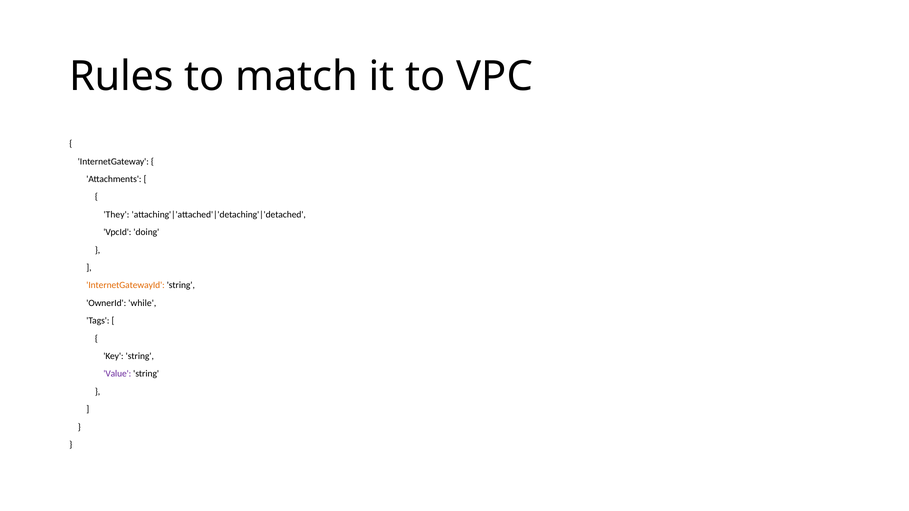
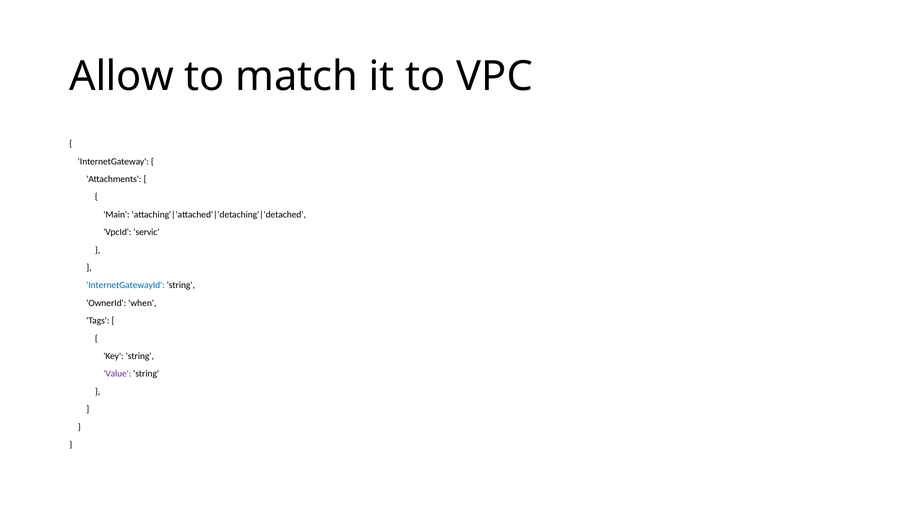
Rules: Rules -> Allow
They: They -> Main
doing: doing -> servic
InternetGatewayId colour: orange -> blue
while: while -> when
